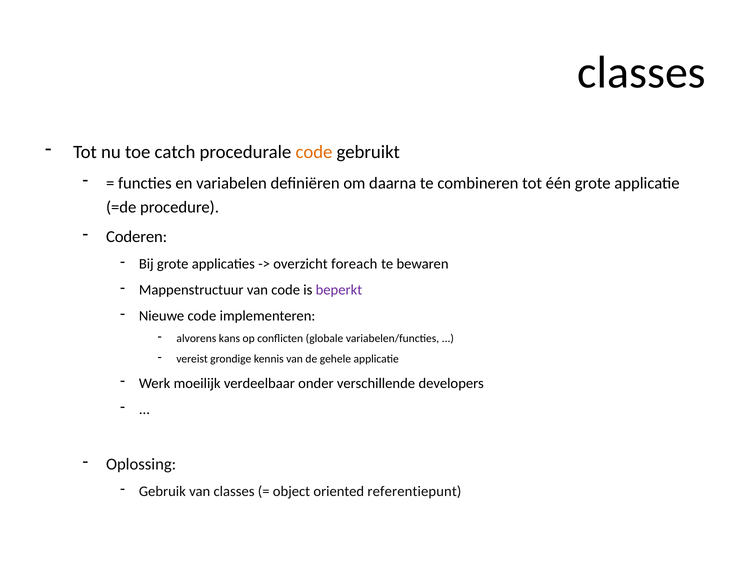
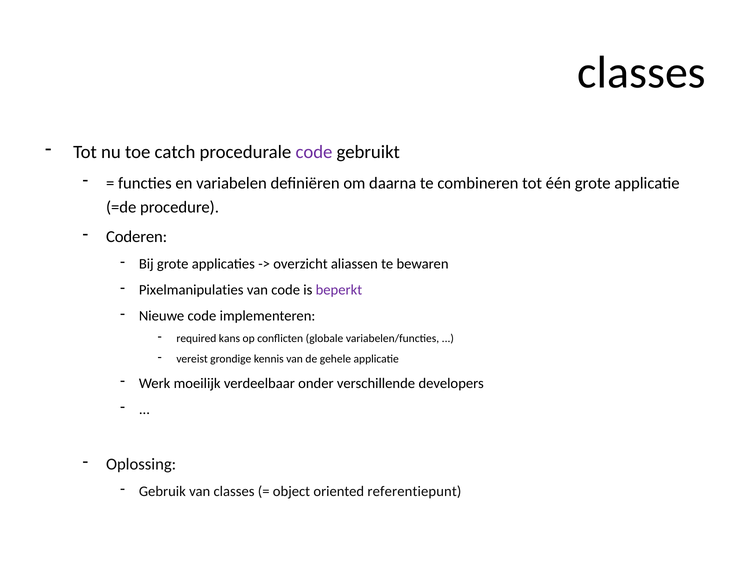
code at (314, 152) colour: orange -> purple
foreach: foreach -> aliassen
Mappenstructuur: Mappenstructuur -> Pixelmanipulaties
alvorens: alvorens -> required
